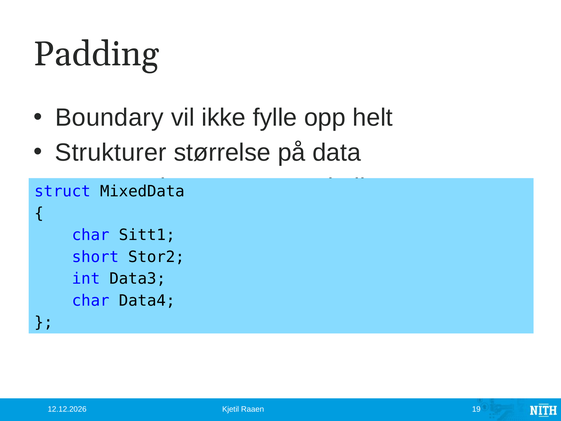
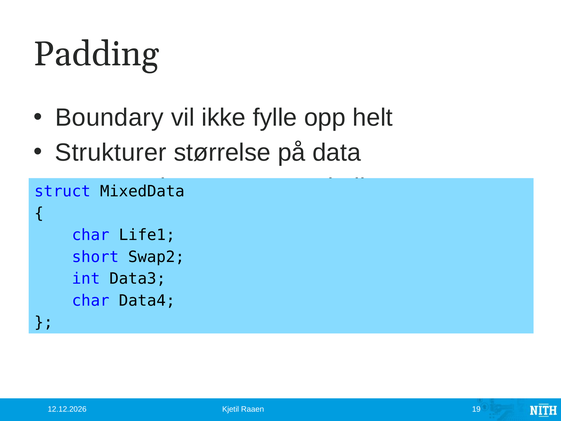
Sitt1: Sitt1 -> Life1
Stor2: Stor2 -> Swap2
